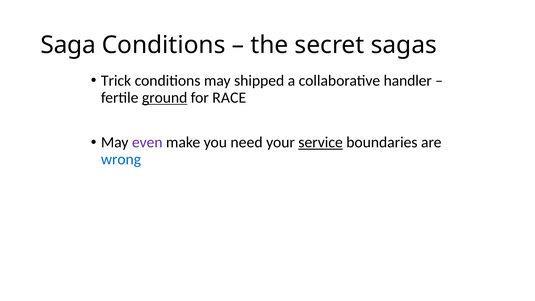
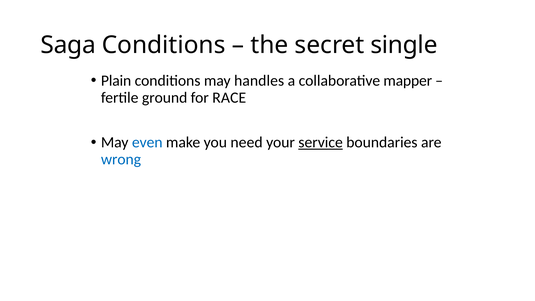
sagas: sagas -> single
Trick: Trick -> Plain
shipped: shipped -> handles
handler: handler -> mapper
ground underline: present -> none
even colour: purple -> blue
